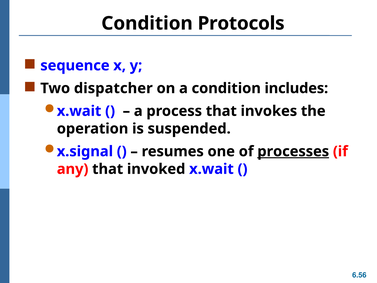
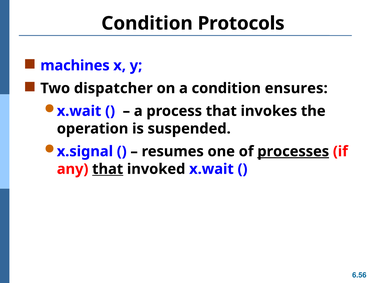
sequence: sequence -> machines
includes: includes -> ensures
that at (108, 169) underline: none -> present
